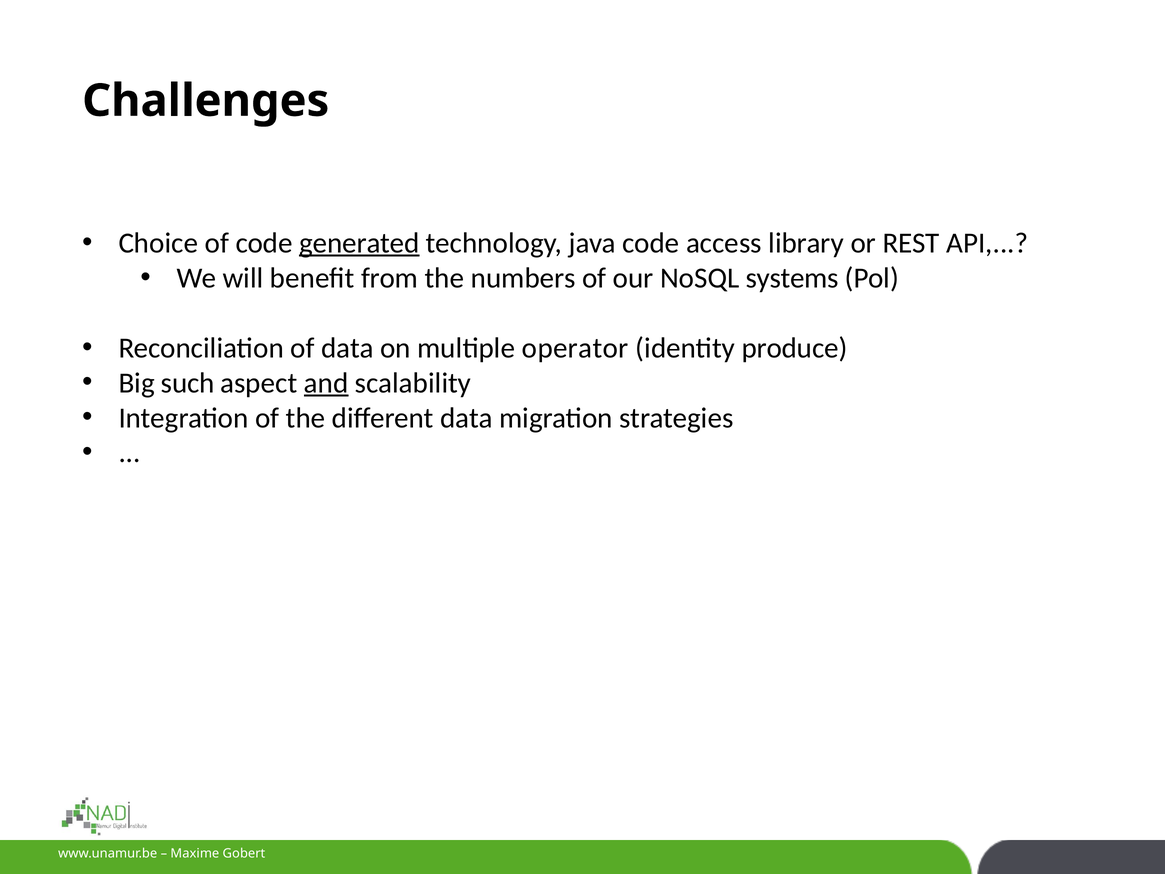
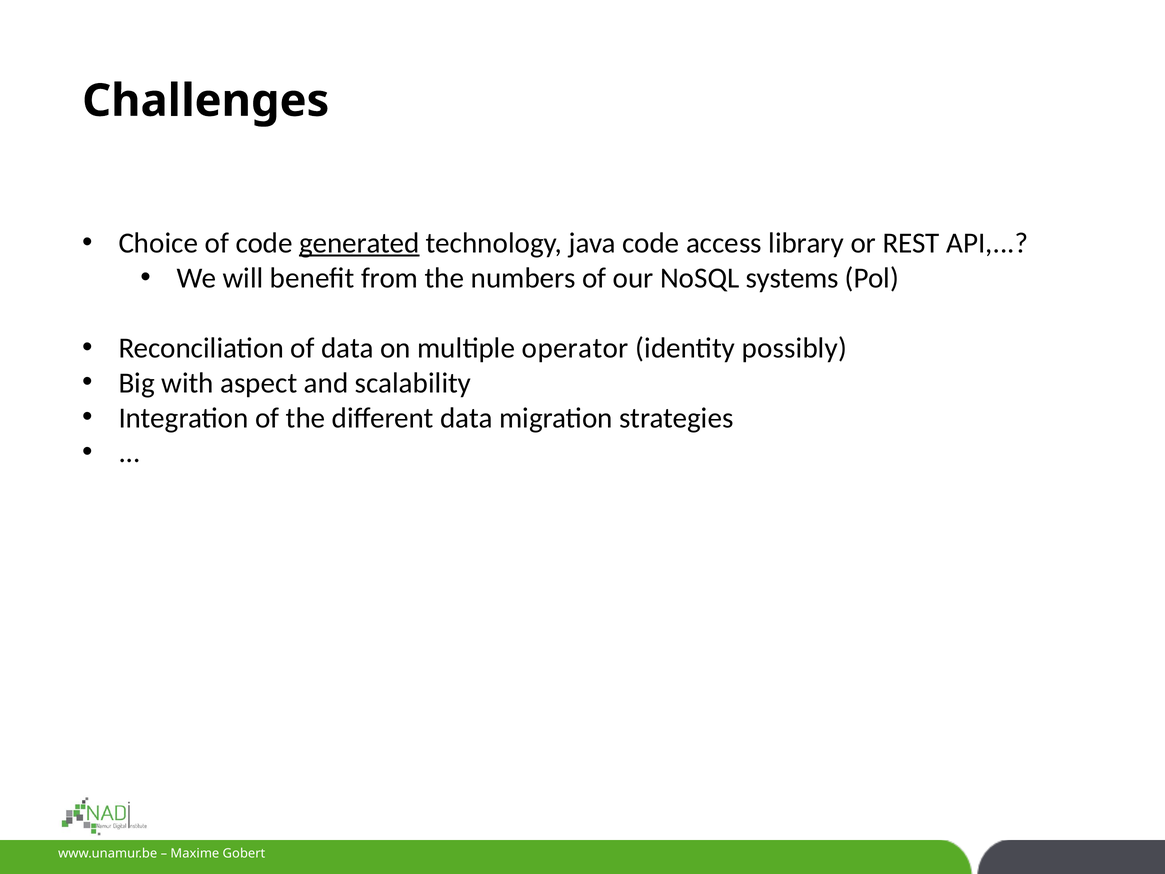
produce: produce -> possibly
such: such -> with
and underline: present -> none
